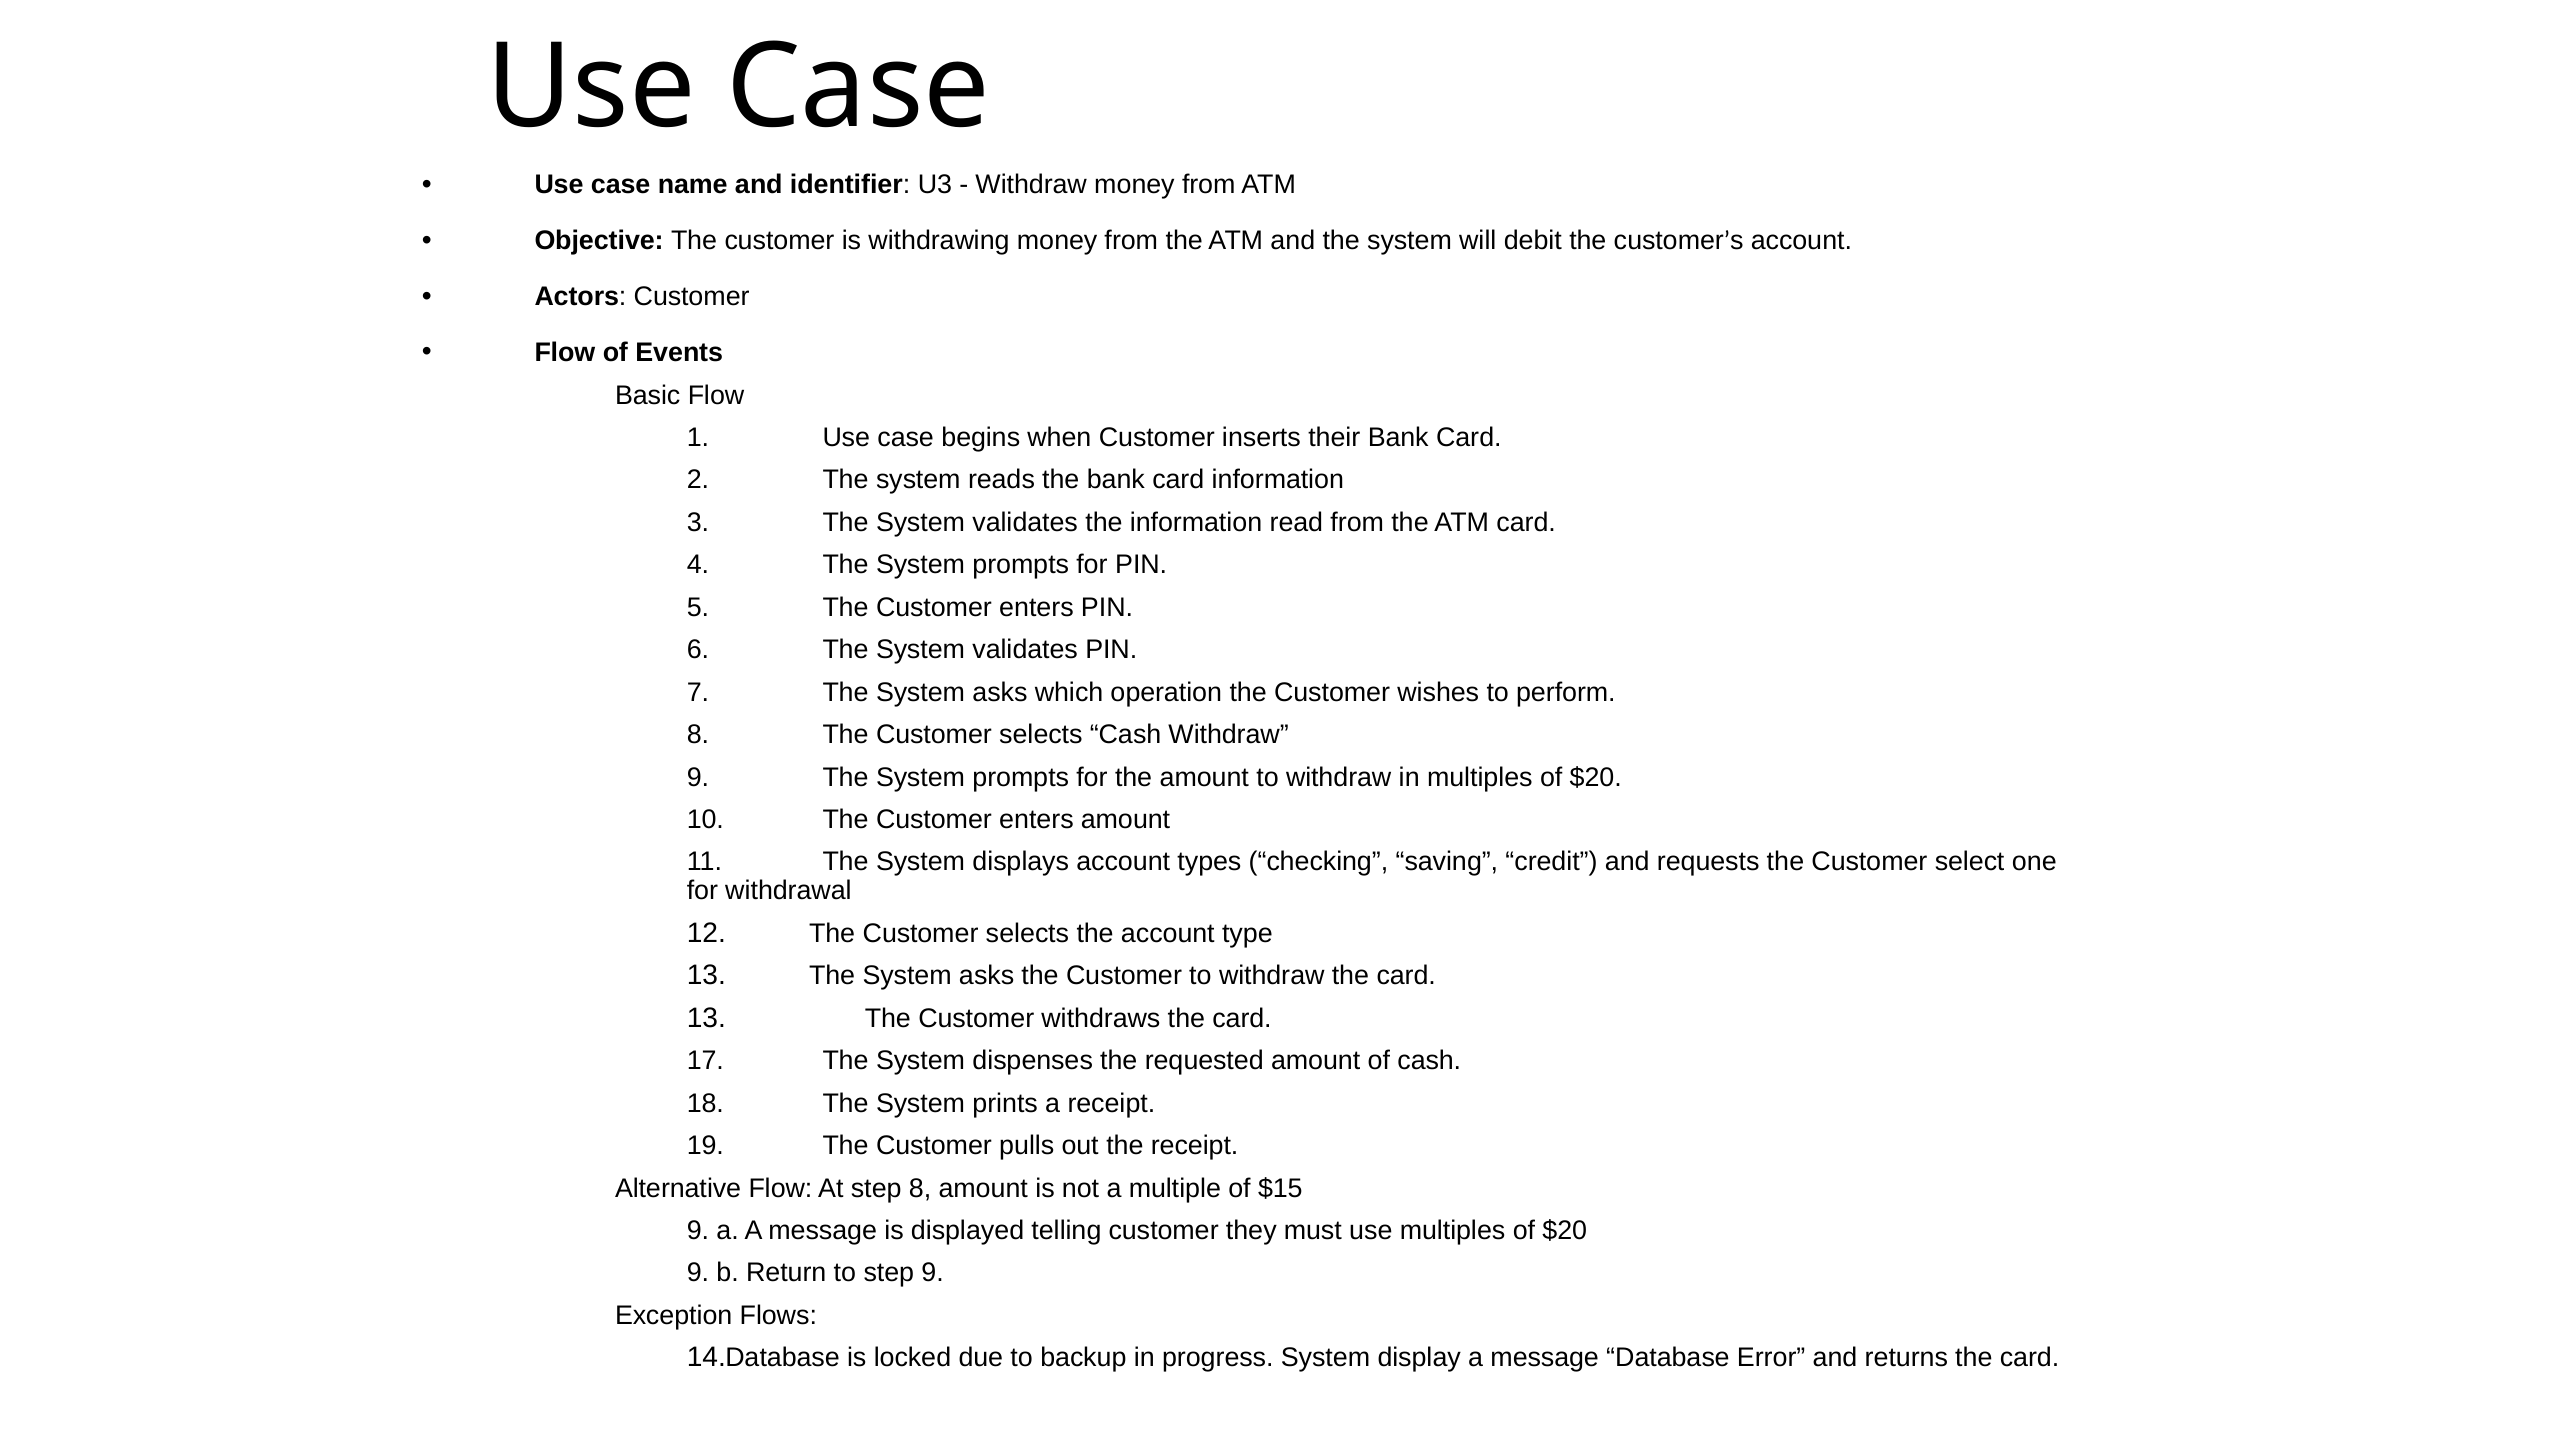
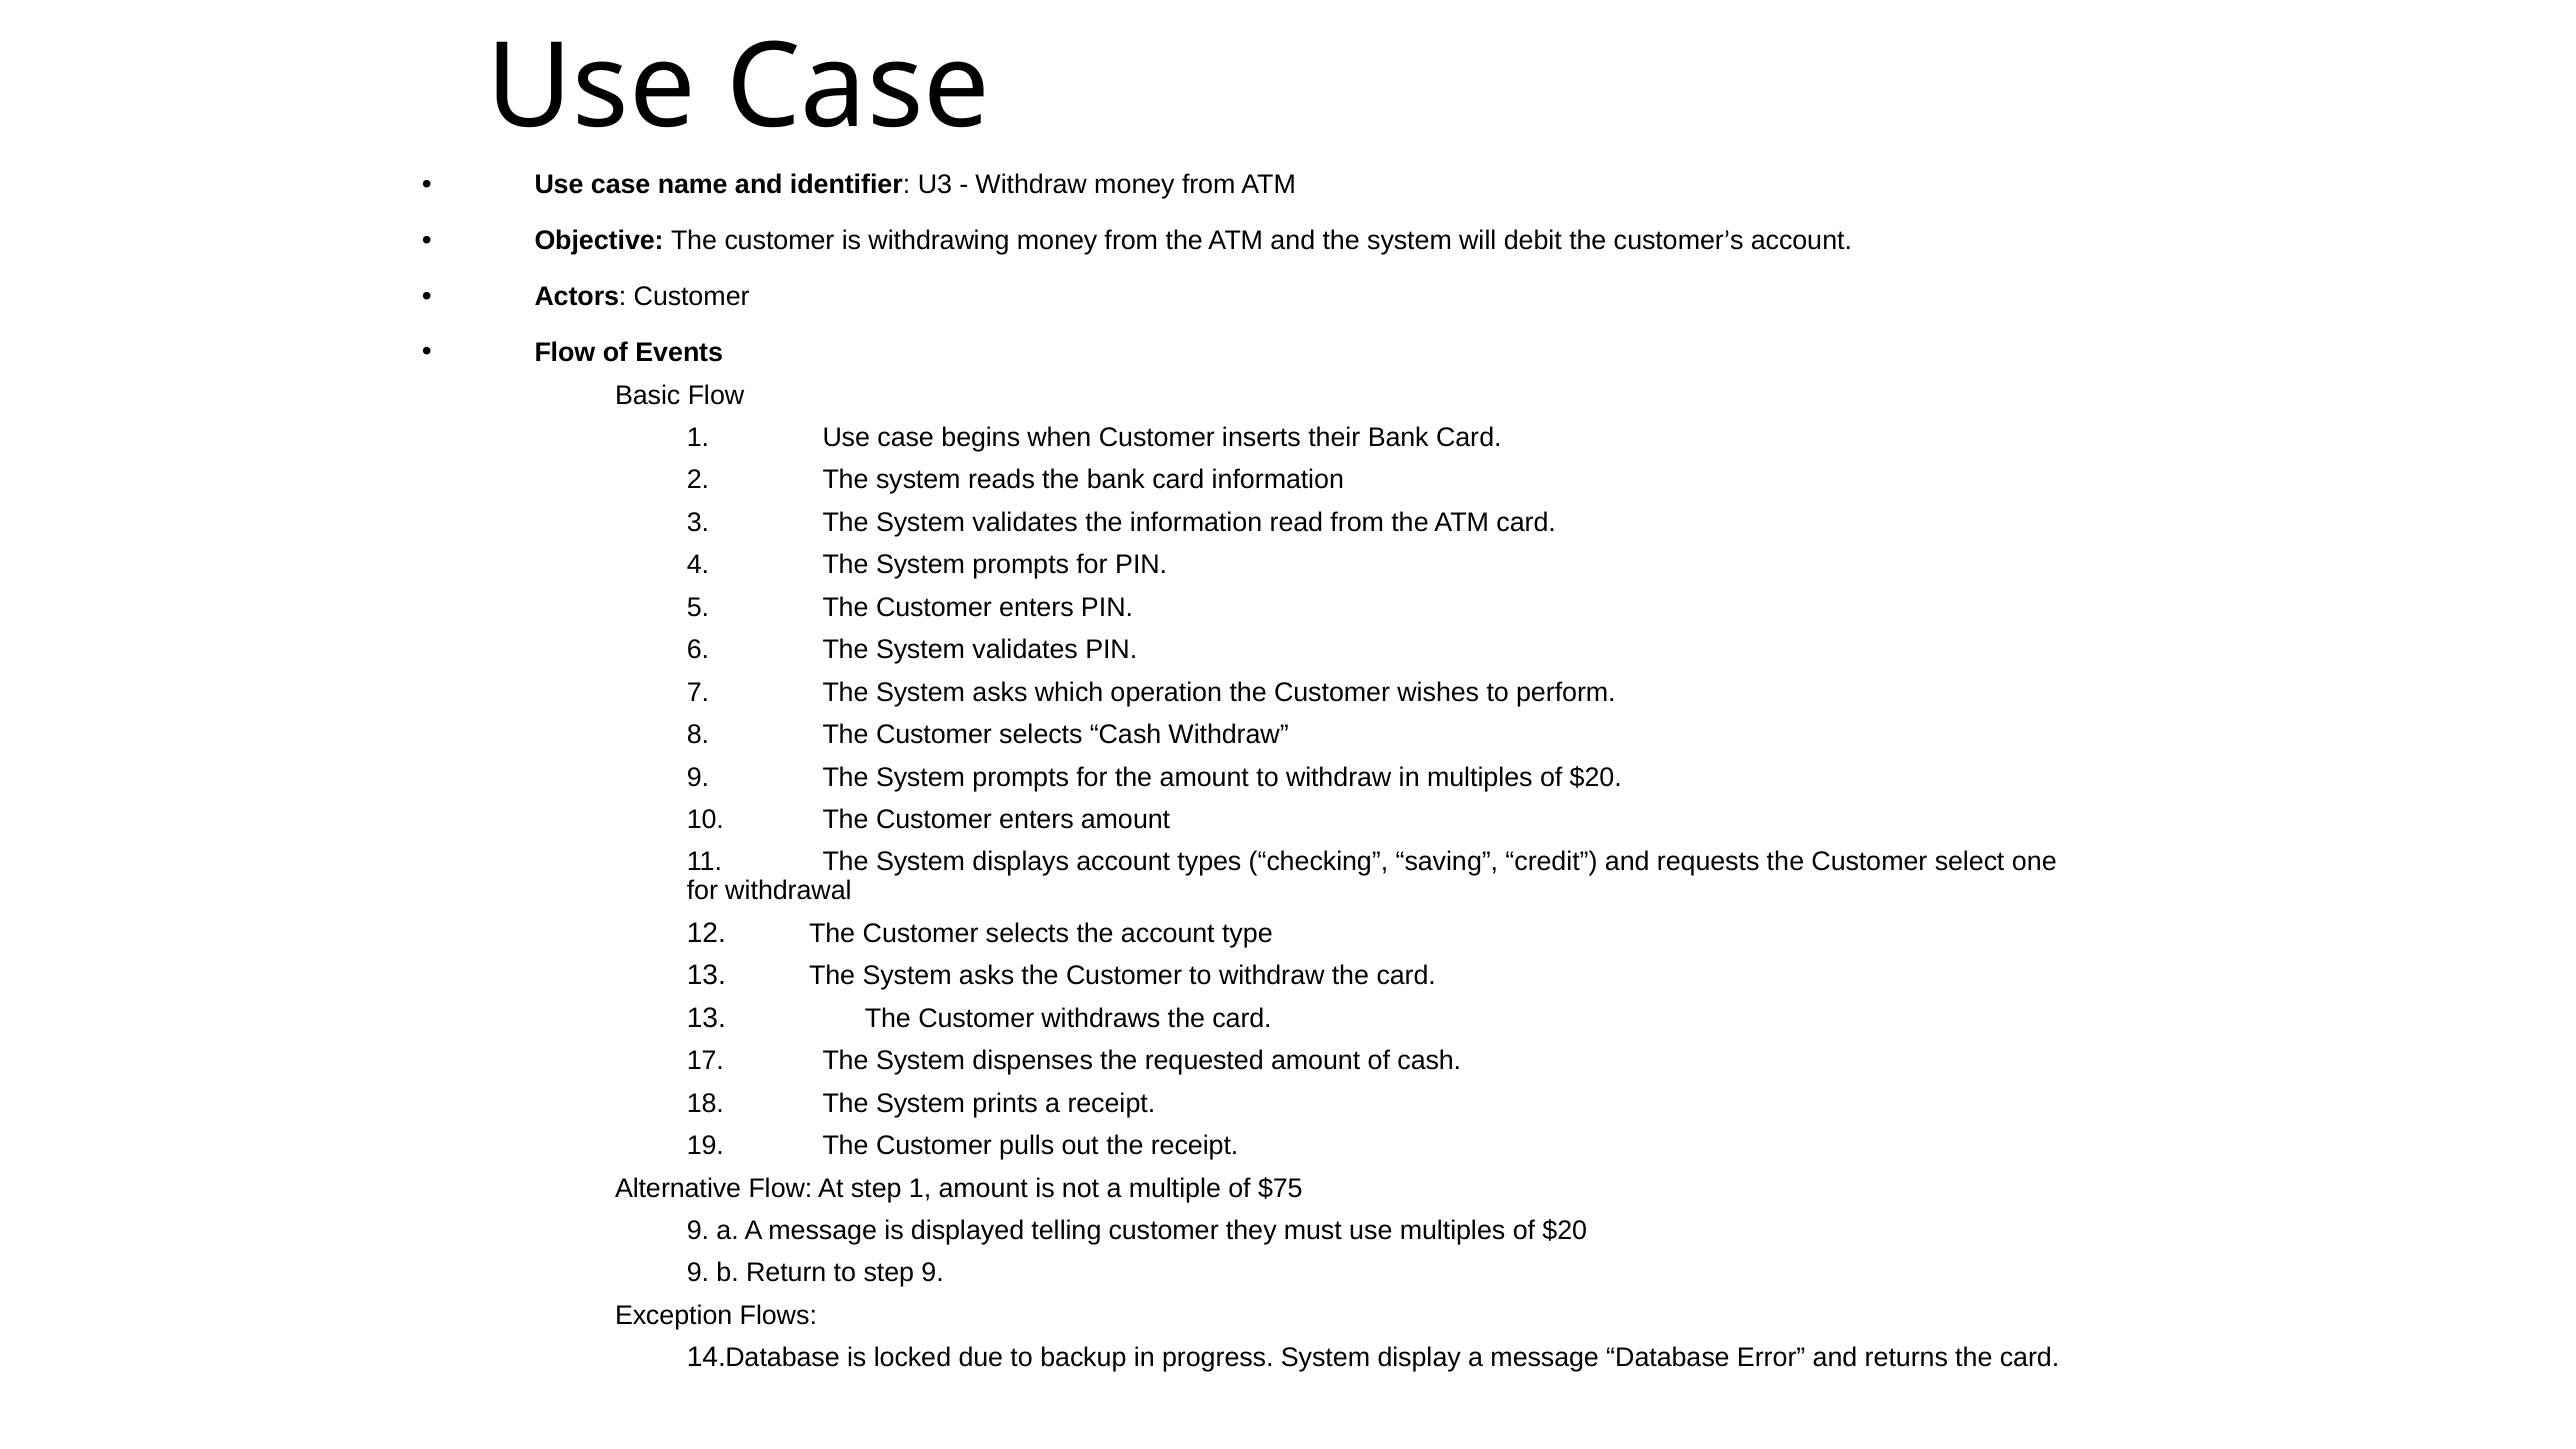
step 8: 8 -> 1
$15: $15 -> $75
